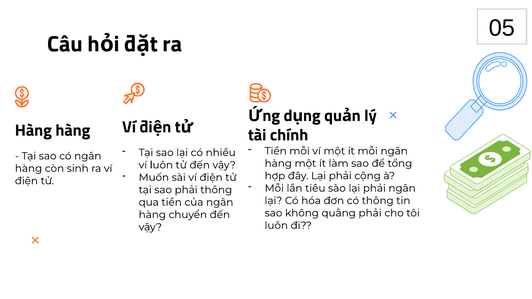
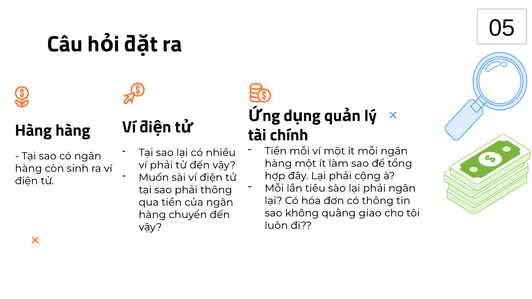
ví luôn: luôn -> phải
quằng phải: phải -> giao
